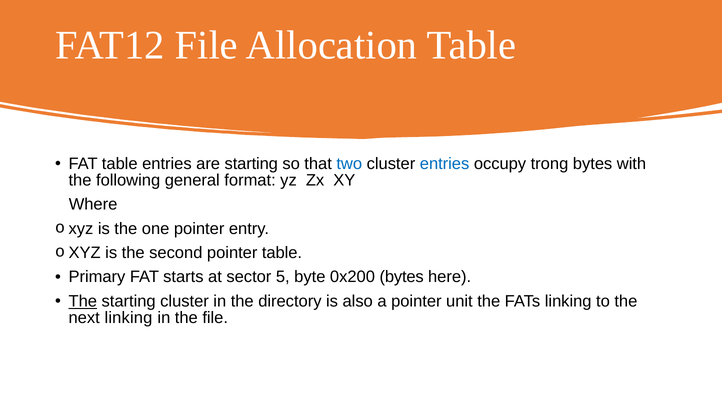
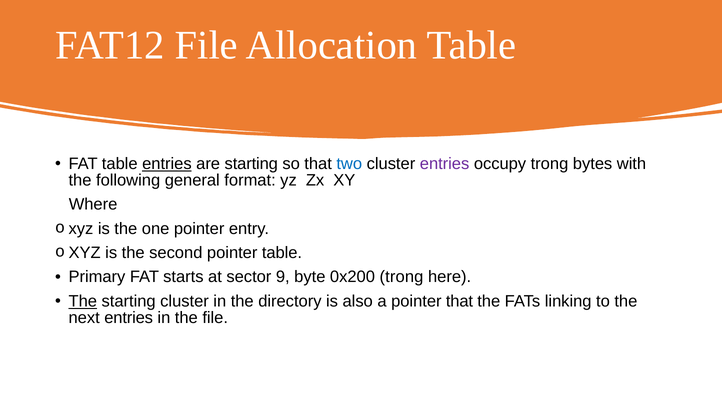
entries at (167, 164) underline: none -> present
entries at (445, 164) colour: blue -> purple
5: 5 -> 9
0x200 bytes: bytes -> trong
pointer unit: unit -> that
next linking: linking -> entries
